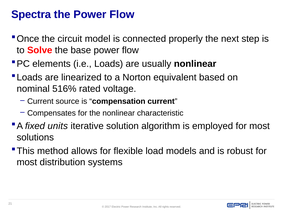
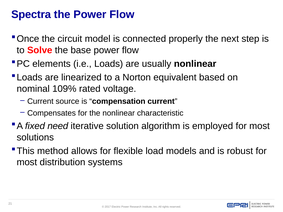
516%: 516% -> 109%
units: units -> need
